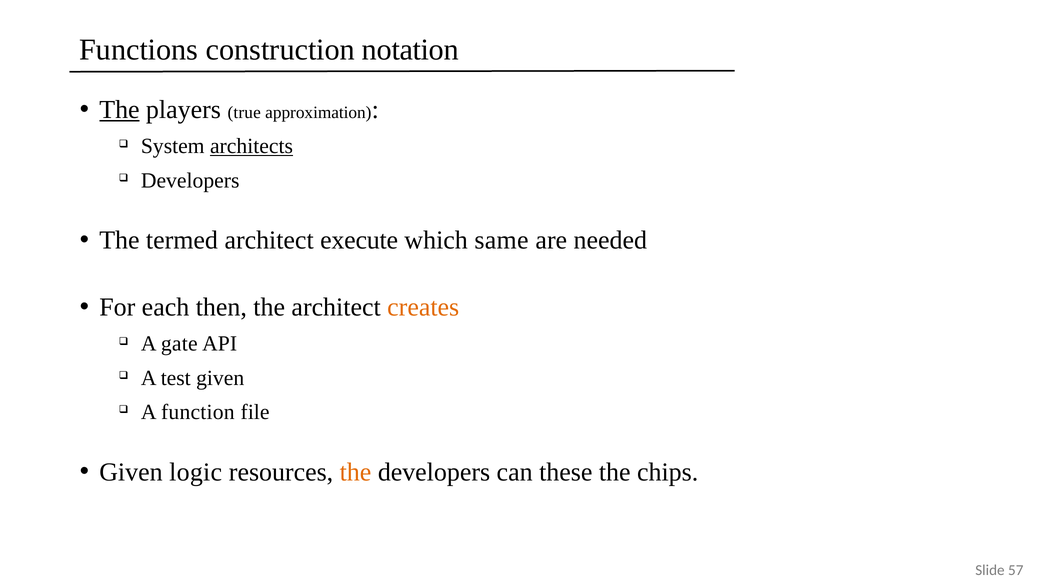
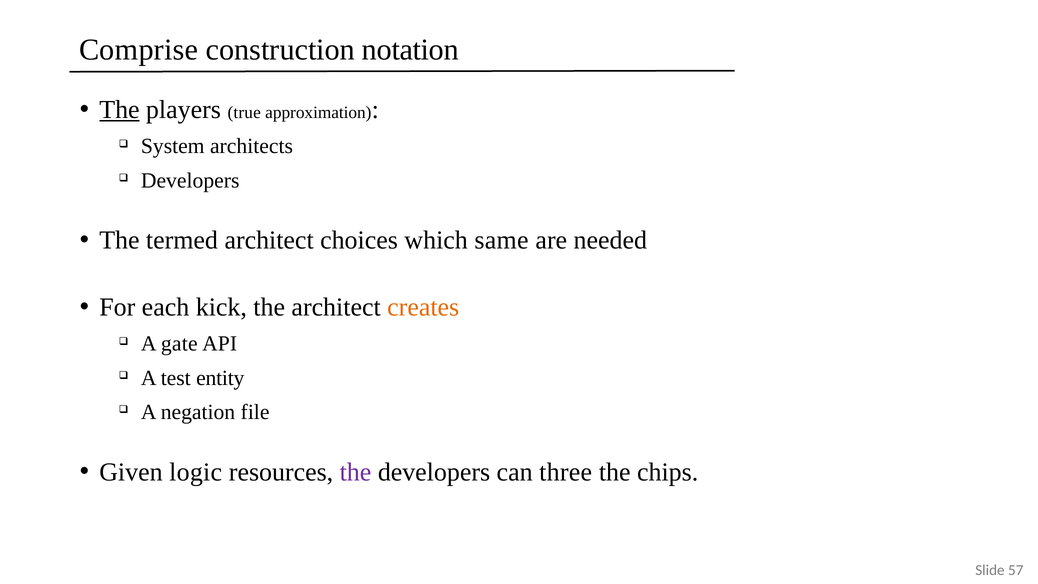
Functions: Functions -> Comprise
architects underline: present -> none
execute: execute -> choices
then: then -> kick
test given: given -> entity
function: function -> negation
the at (356, 472) colour: orange -> purple
these: these -> three
